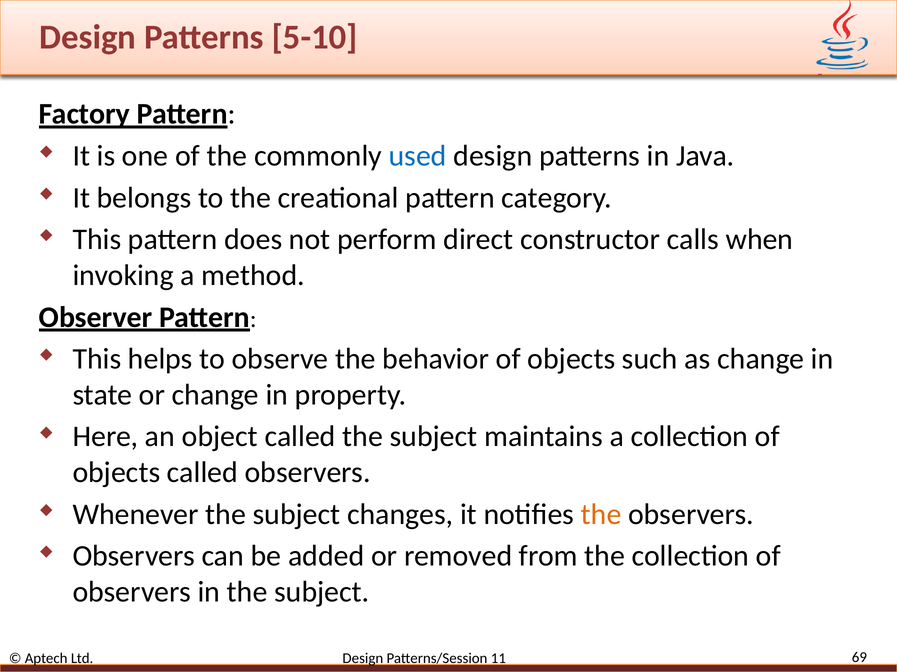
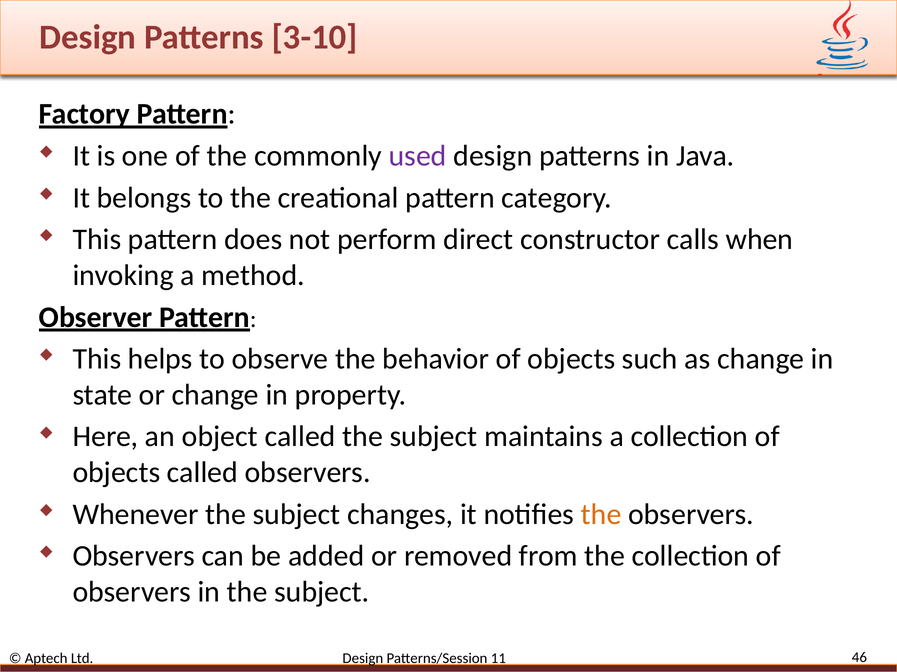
5-10: 5-10 -> 3-10
used colour: blue -> purple
69: 69 -> 46
